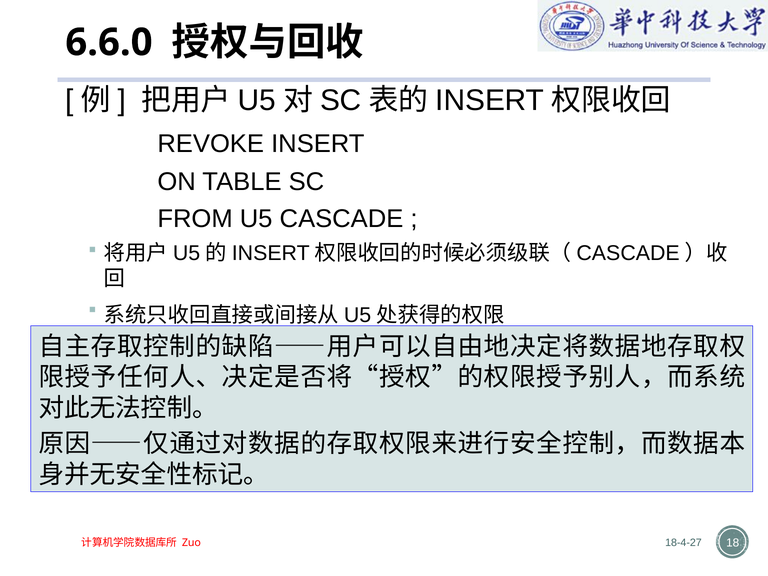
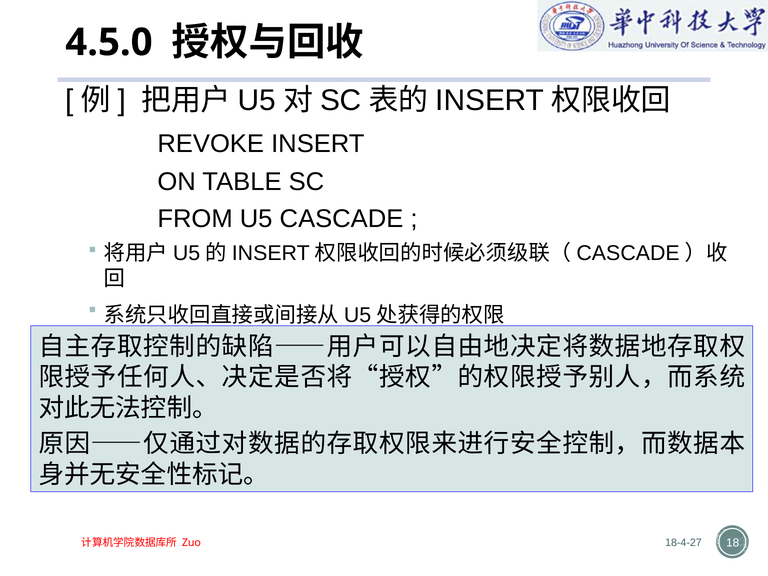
6.6.0: 6.6.0 -> 4.5.0
